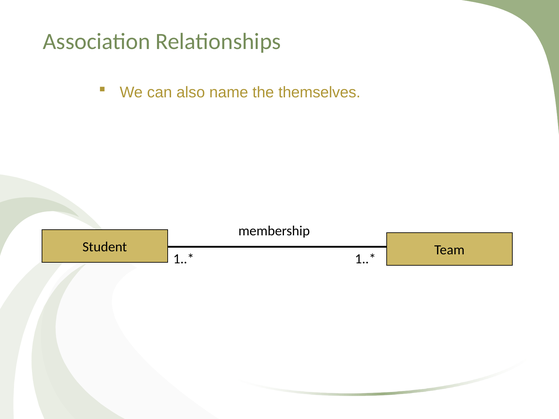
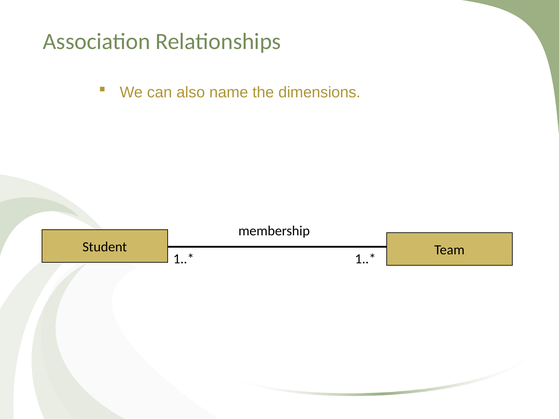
themselves: themselves -> dimensions
